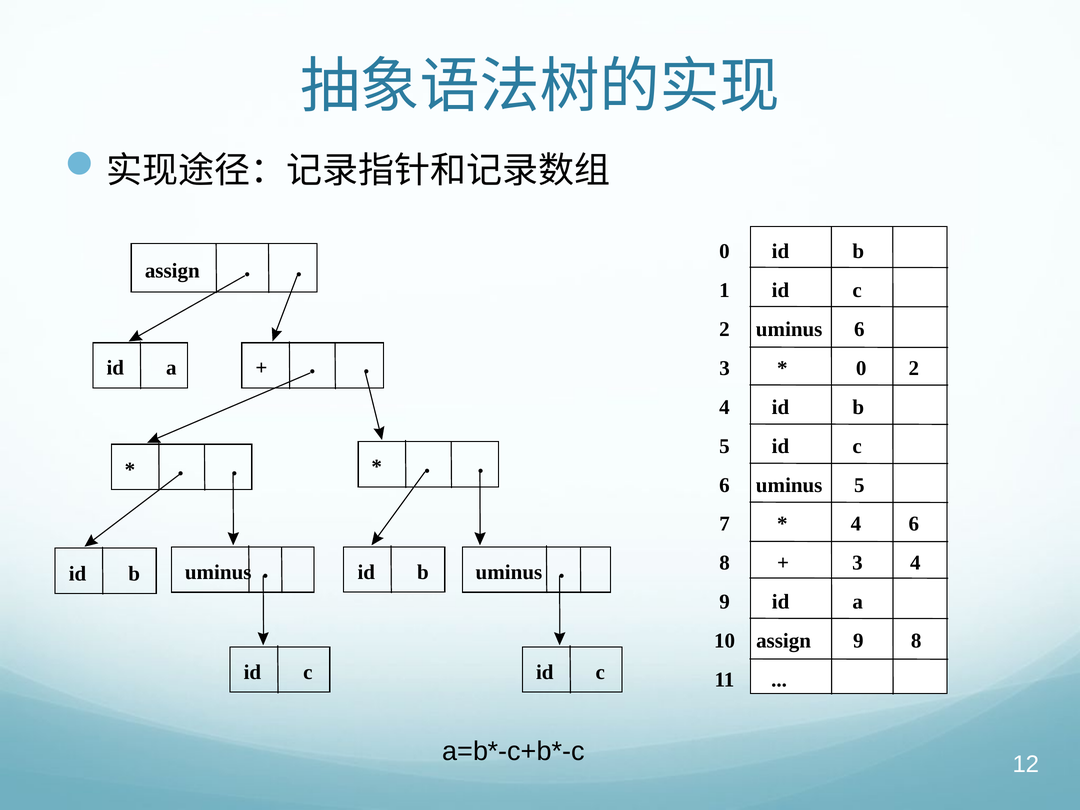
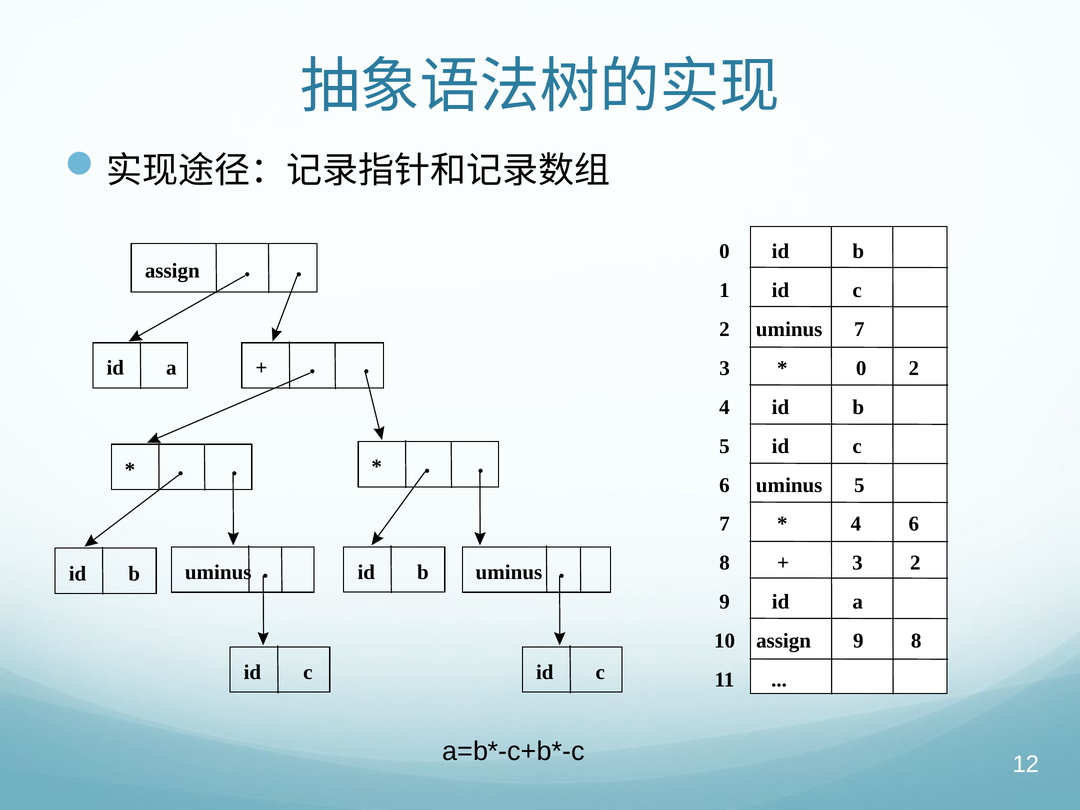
uminus 6: 6 -> 7
3 4: 4 -> 2
